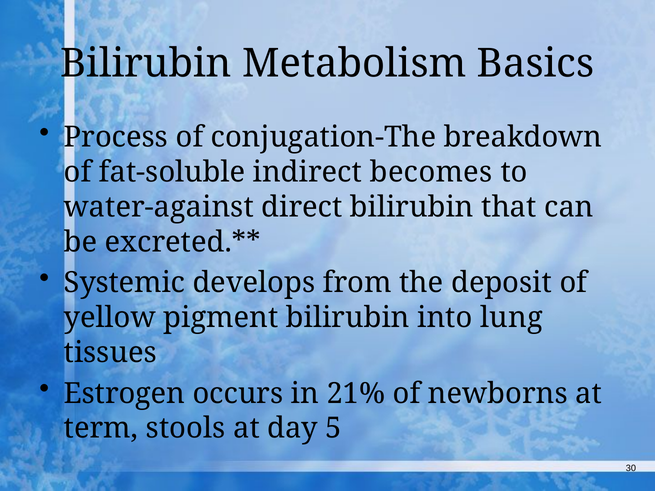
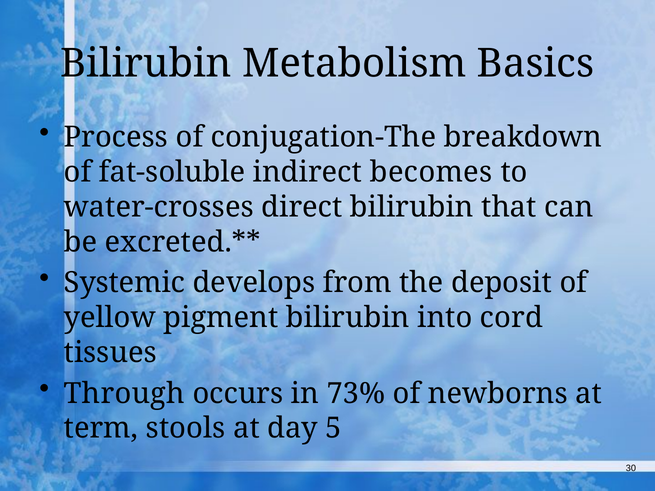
water-against: water-against -> water-crosses
lung: lung -> cord
Estrogen: Estrogen -> Through
21%: 21% -> 73%
